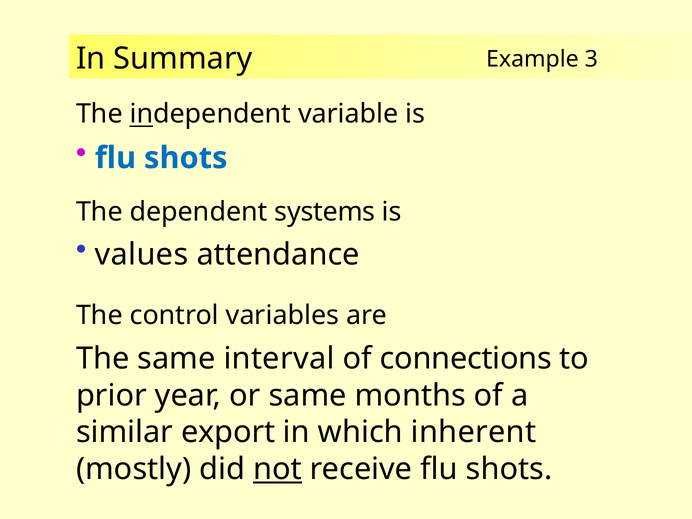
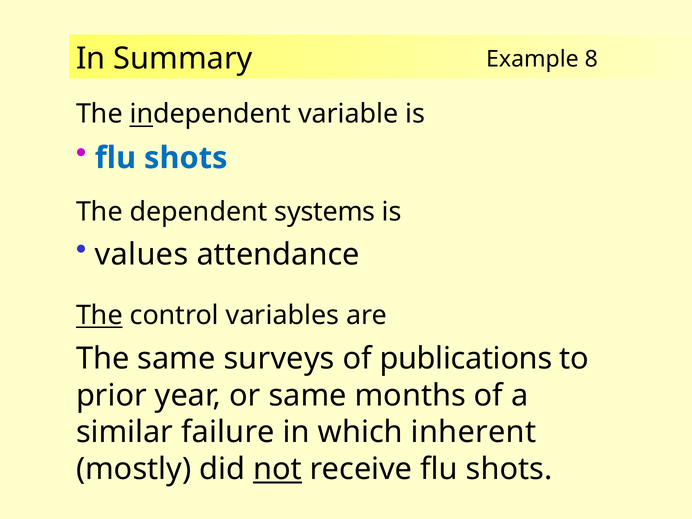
3: 3 -> 8
The at (99, 316) underline: none -> present
interval: interval -> surveys
connections: connections -> publications
export: export -> failure
